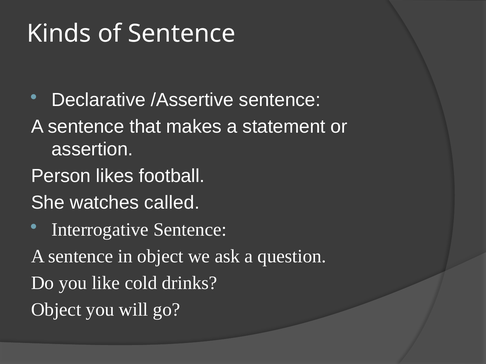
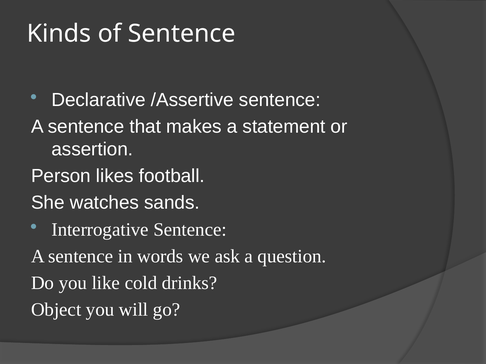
called: called -> sands
in object: object -> words
